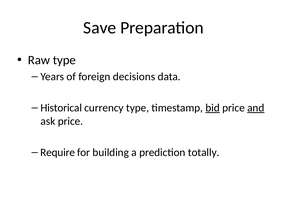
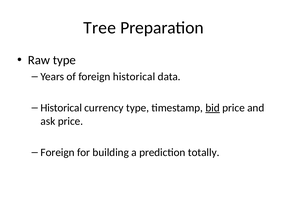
Save: Save -> Tree
foreign decisions: decisions -> historical
and underline: present -> none
Require at (58, 153): Require -> Foreign
